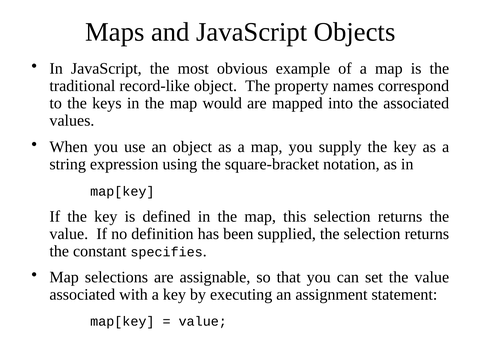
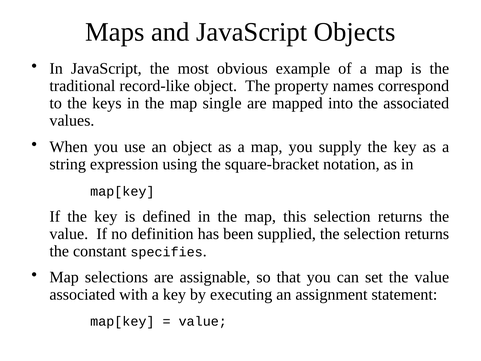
would: would -> single
